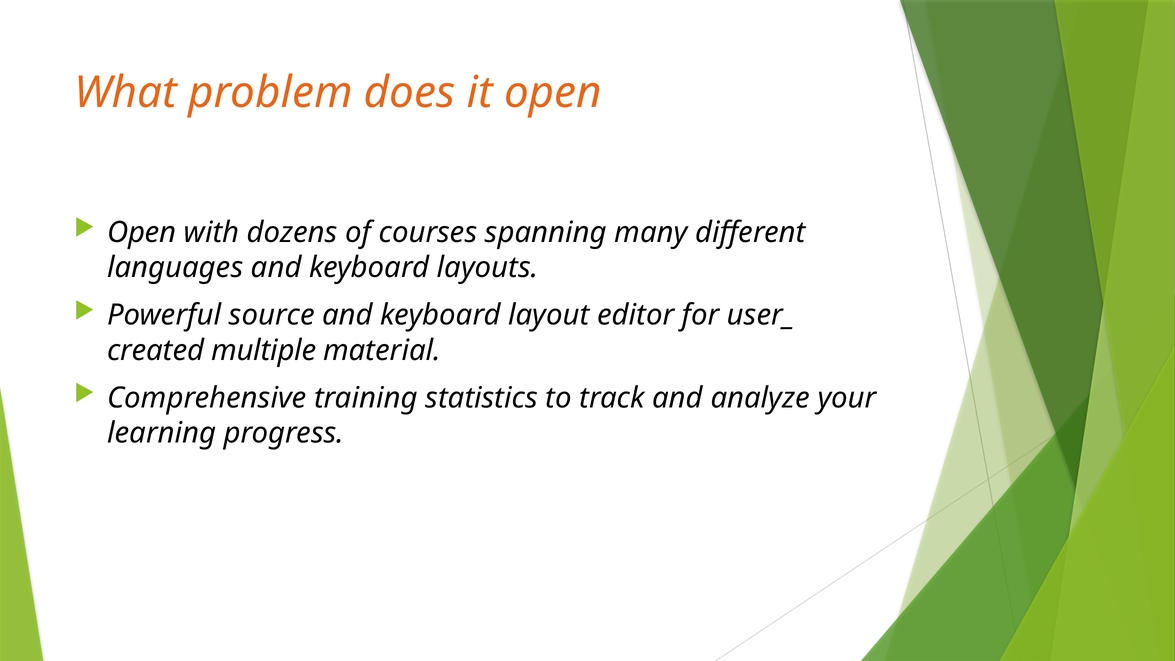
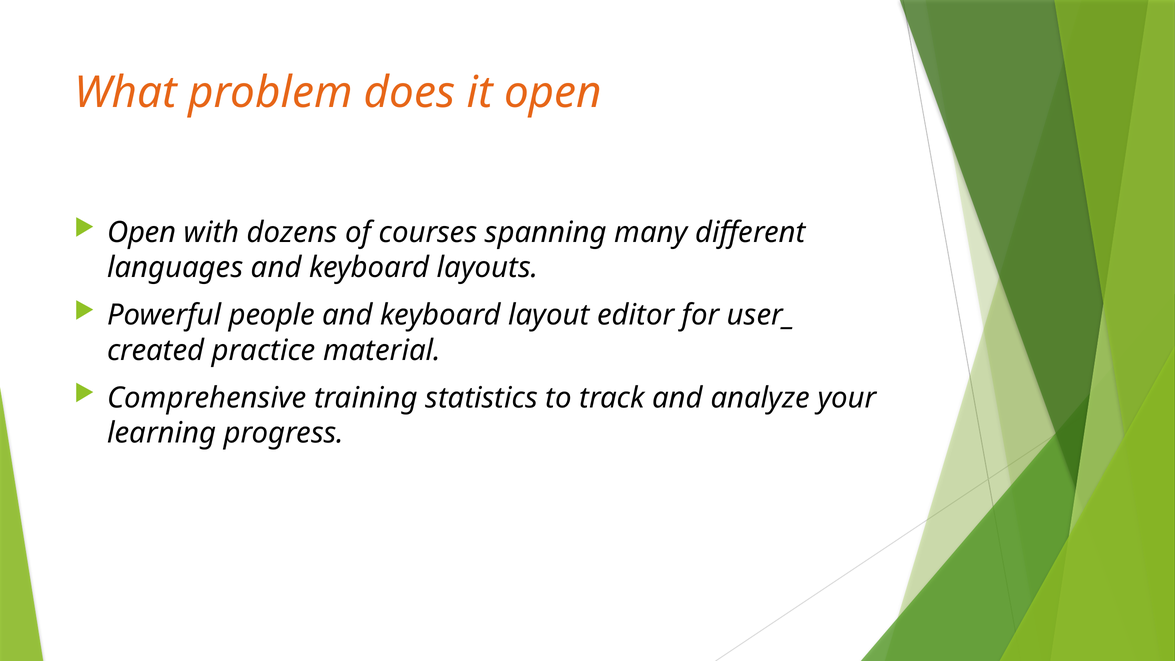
source: source -> people
multiple: multiple -> practice
